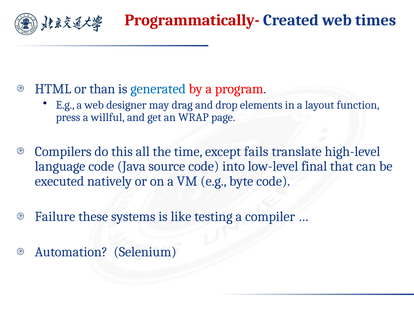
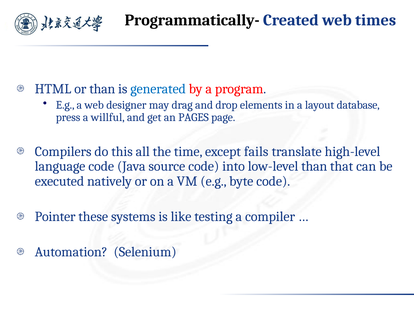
Programmatically- colour: red -> black
function: function -> database
WRAP: WRAP -> PAGES
low-level final: final -> than
Failure: Failure -> Pointer
